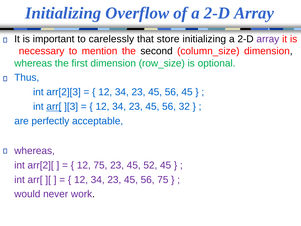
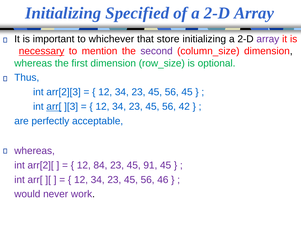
Overflow: Overflow -> Specified
carelessly: carelessly -> whichever
necessary underline: none -> present
second colour: black -> purple
32: 32 -> 42
12 75: 75 -> 84
52: 52 -> 91
56 75: 75 -> 46
